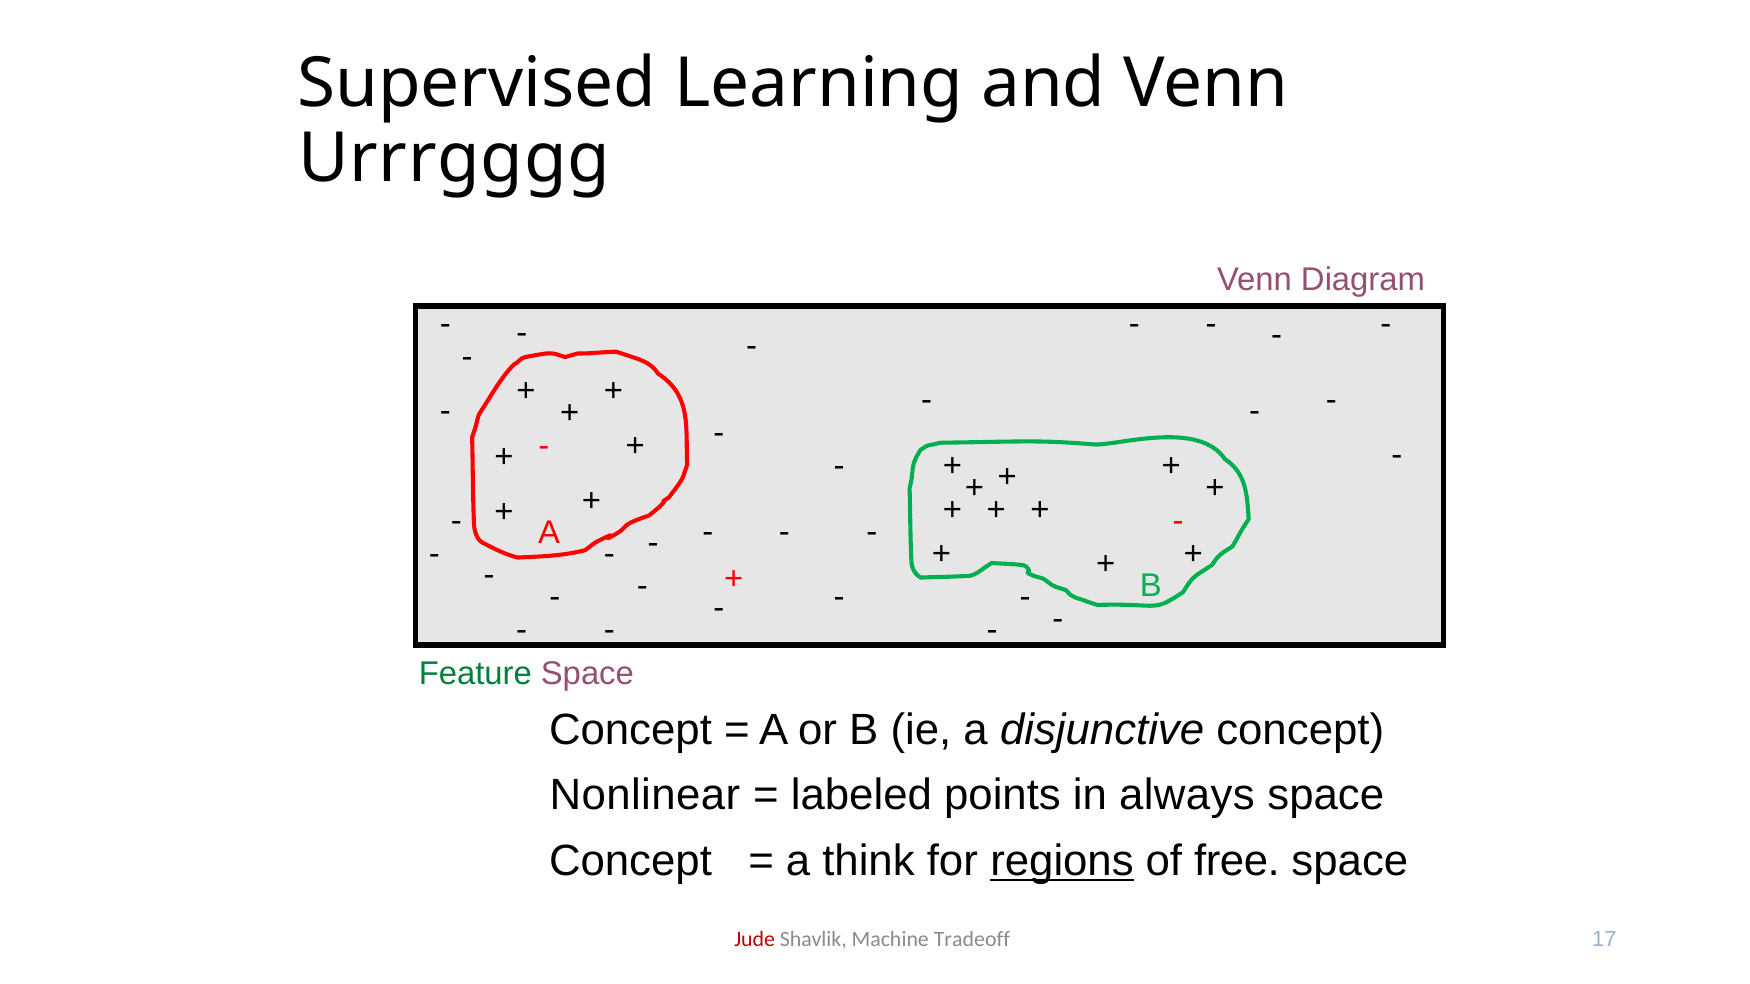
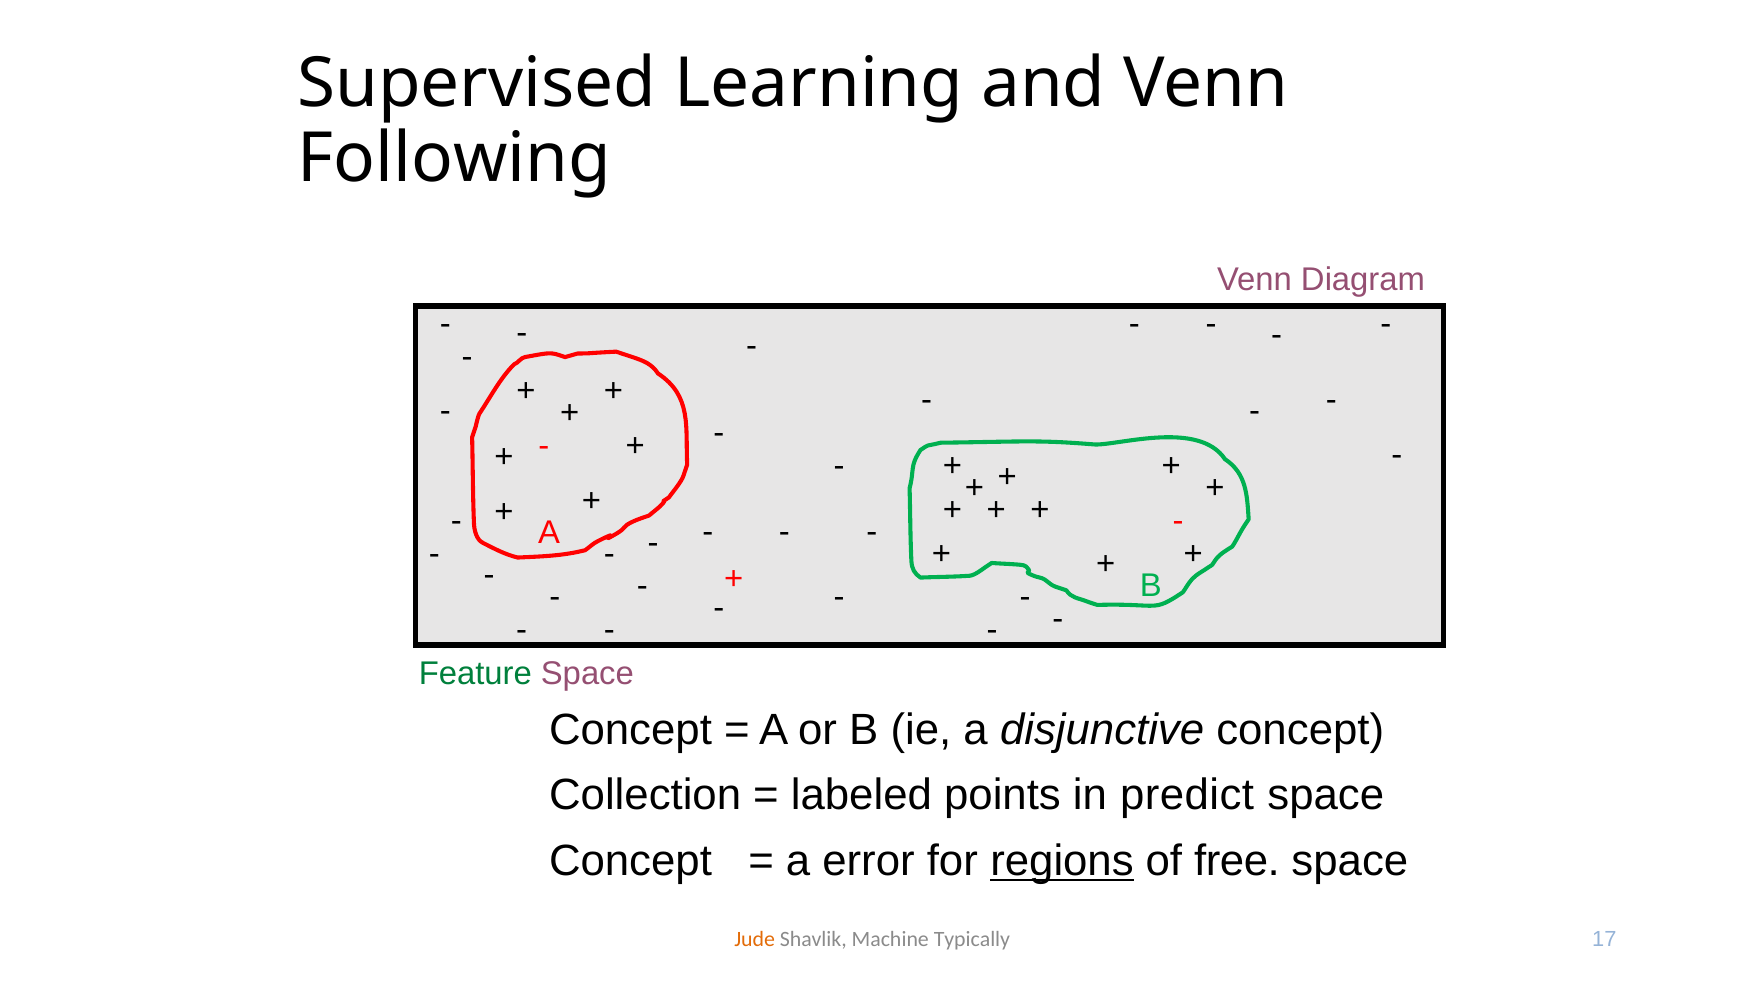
Urrrgggg: Urrrgggg -> Following
Nonlinear: Nonlinear -> Collection
always: always -> predict
think: think -> error
Jude colour: red -> orange
Tradeoff: Tradeoff -> Typically
